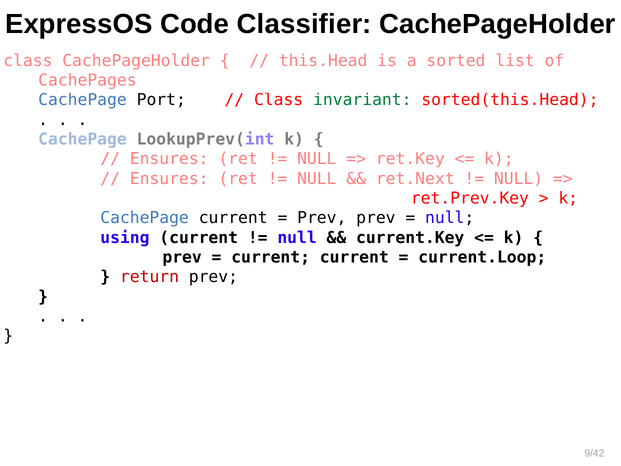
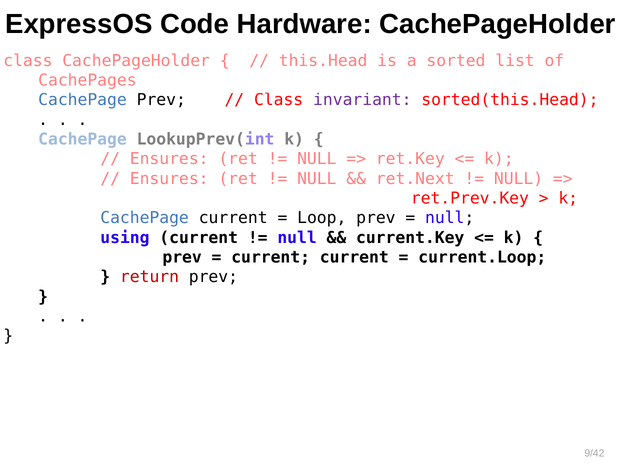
Classifier: Classifier -> Hardware
CachePage Port: Port -> Prev
invariant colour: green -> purple
Prev at (322, 218): Prev -> Loop
